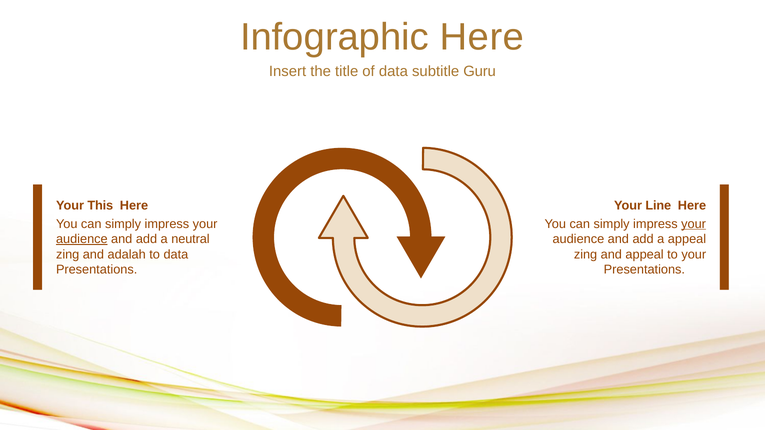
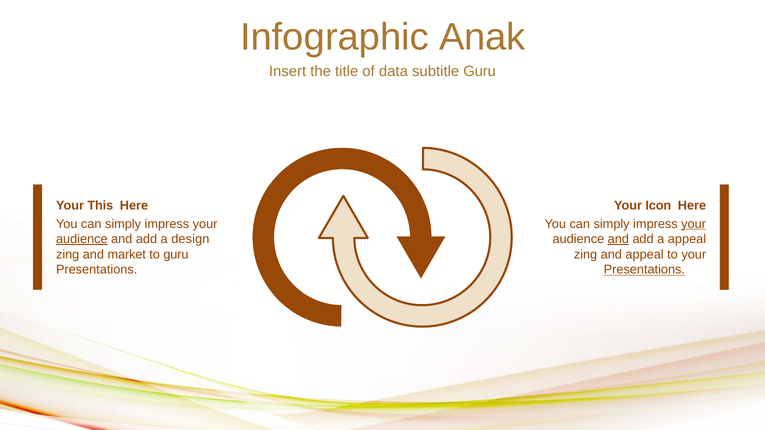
Infographic Here: Here -> Anak
Line: Line -> Icon
neutral: neutral -> design
and at (618, 239) underline: none -> present
adalah: adalah -> market
to data: data -> guru
Presentations at (644, 270) underline: none -> present
